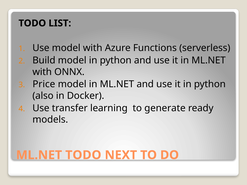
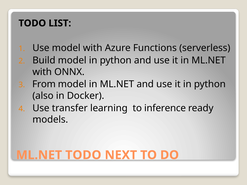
Price: Price -> From
generate: generate -> inference
